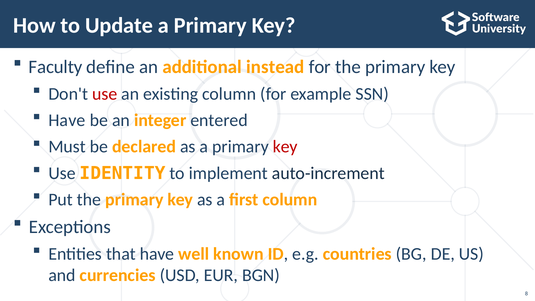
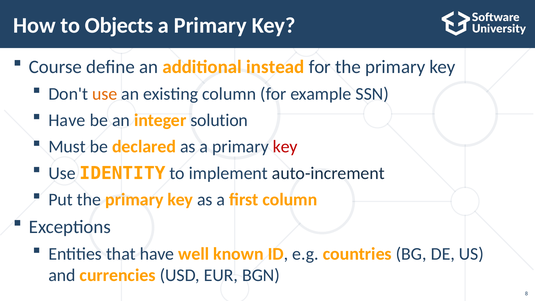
Update: Update -> Objects
Faculty: Faculty -> Course
use at (105, 94) colour: red -> orange
entered: entered -> solution
